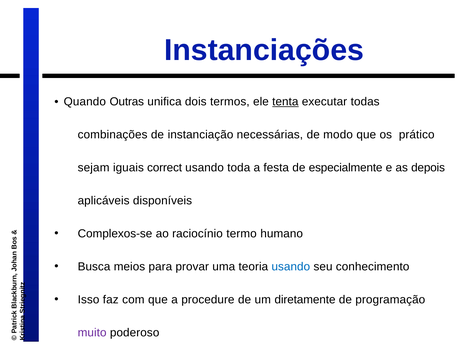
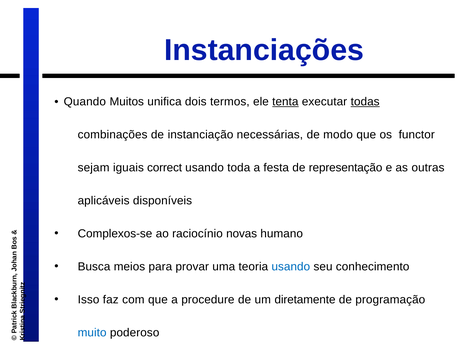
Outras: Outras -> Muitos
todas underline: none -> present
prático: prático -> functor
especialmente: especialmente -> representação
depois: depois -> outras
termo: termo -> novas
muito colour: purple -> blue
